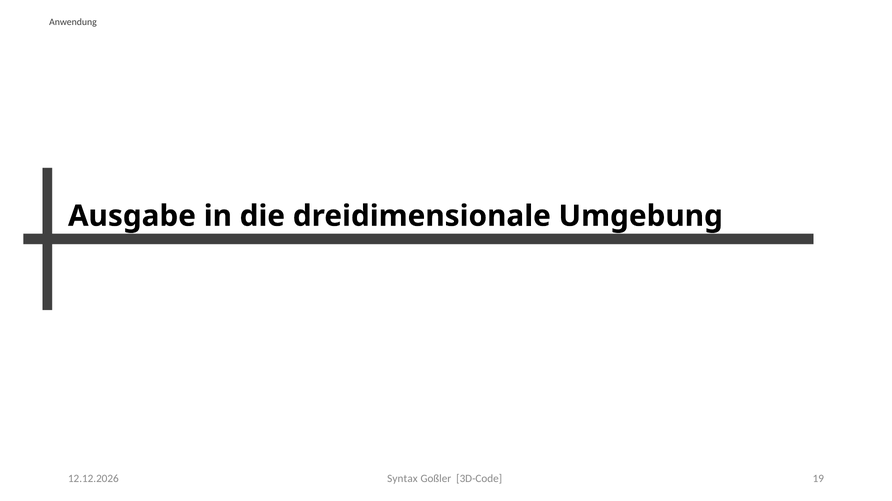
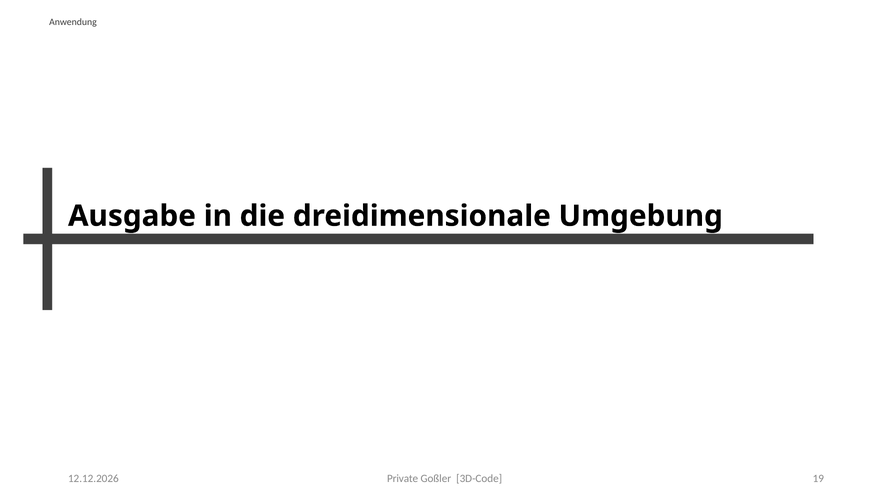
Syntax: Syntax -> Private
